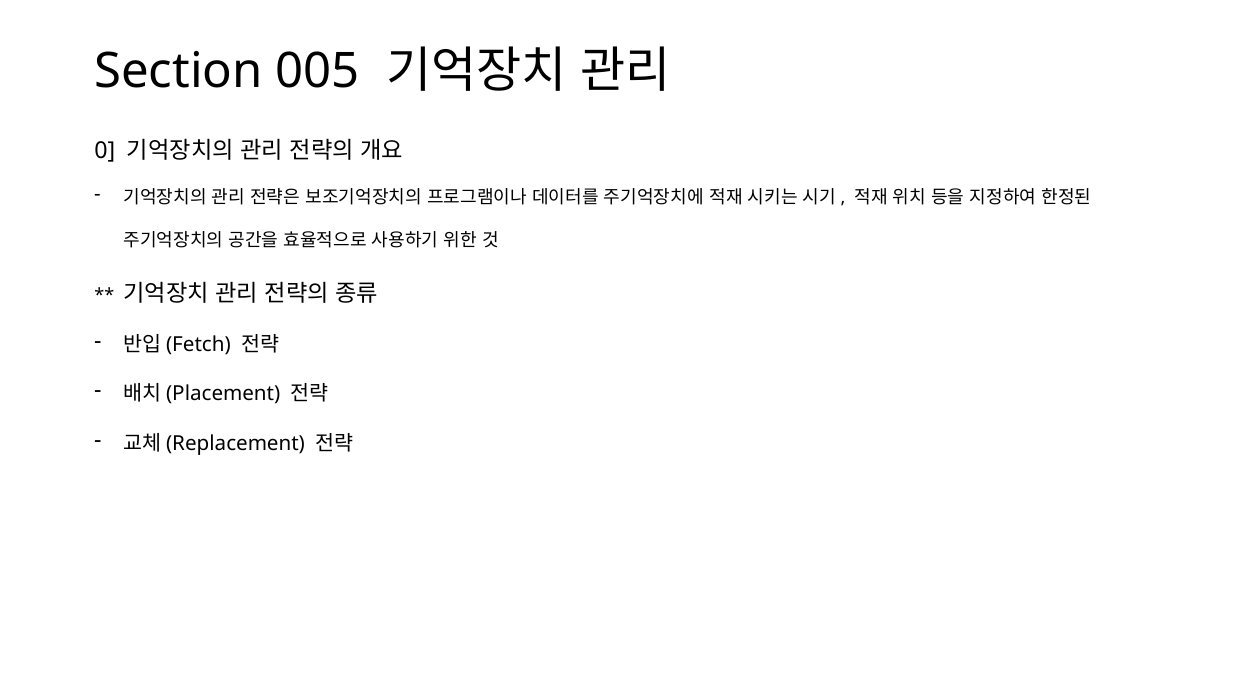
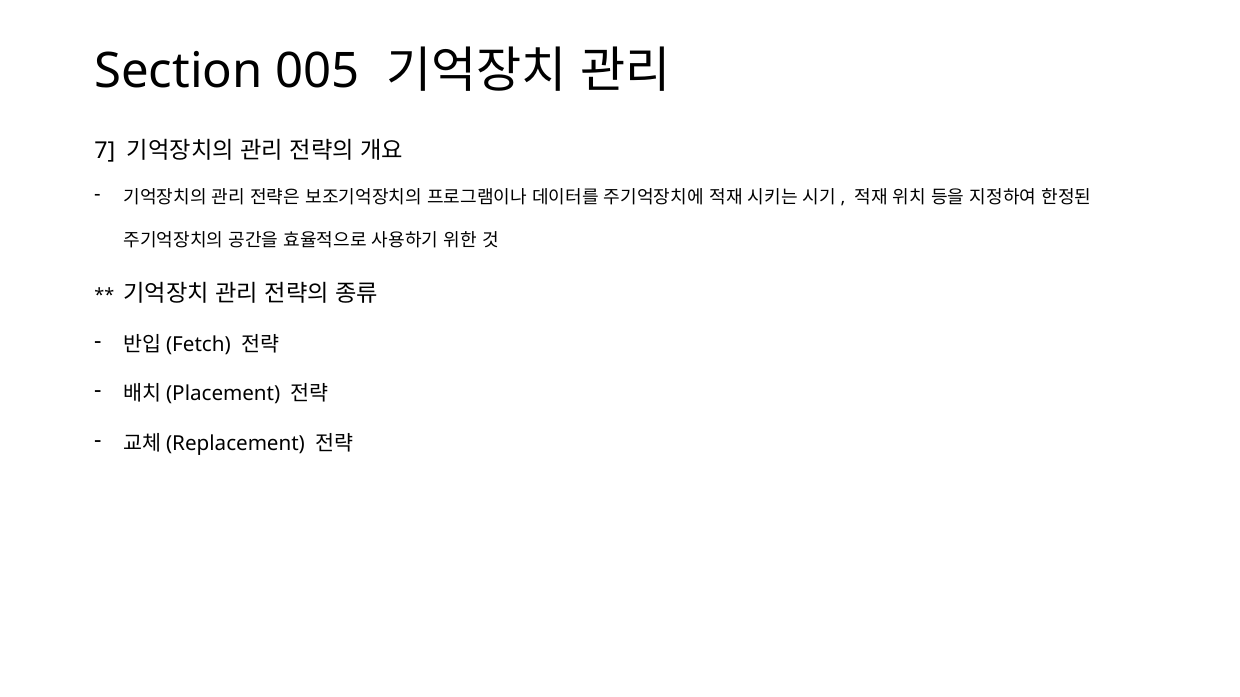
0: 0 -> 7
